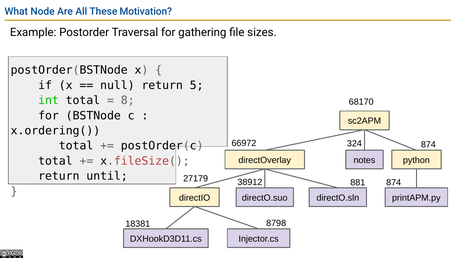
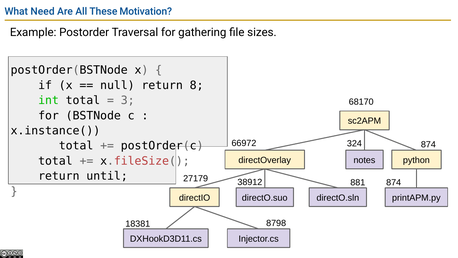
Node: Node -> Need
5: 5 -> 8
8: 8 -> 3
x.ordering(: x.ordering( -> x.instance(
